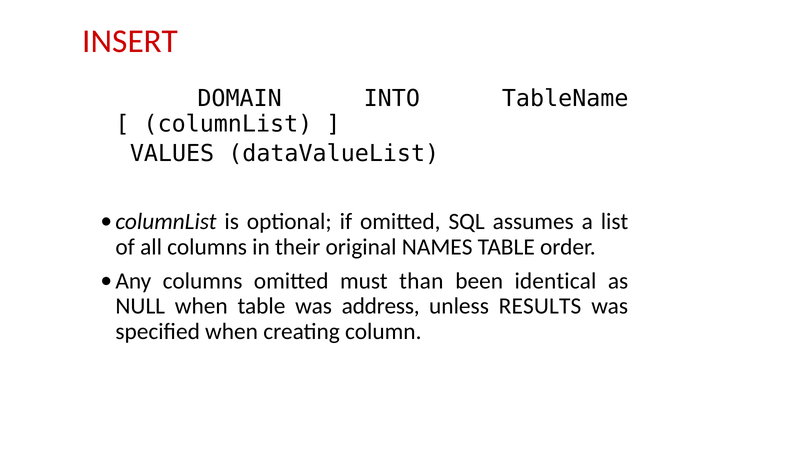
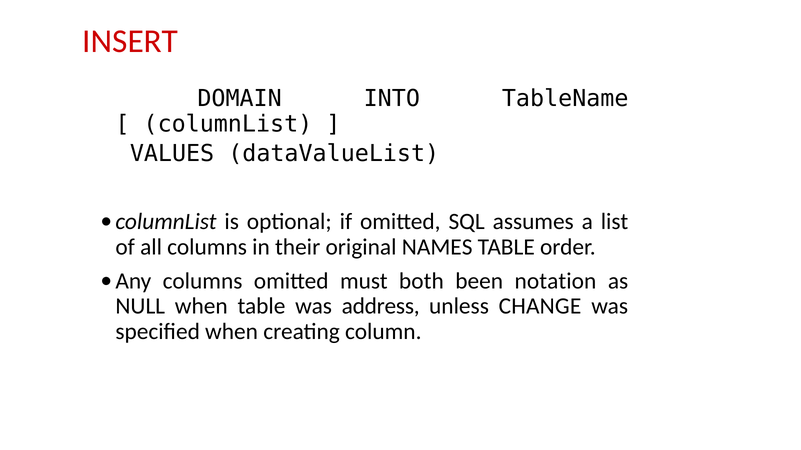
than: than -> both
identical: identical -> notation
RESULTS: RESULTS -> CHANGE
